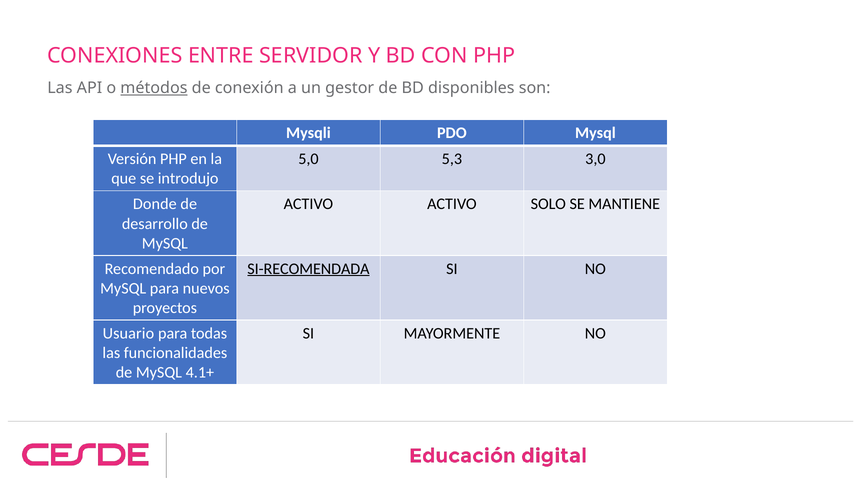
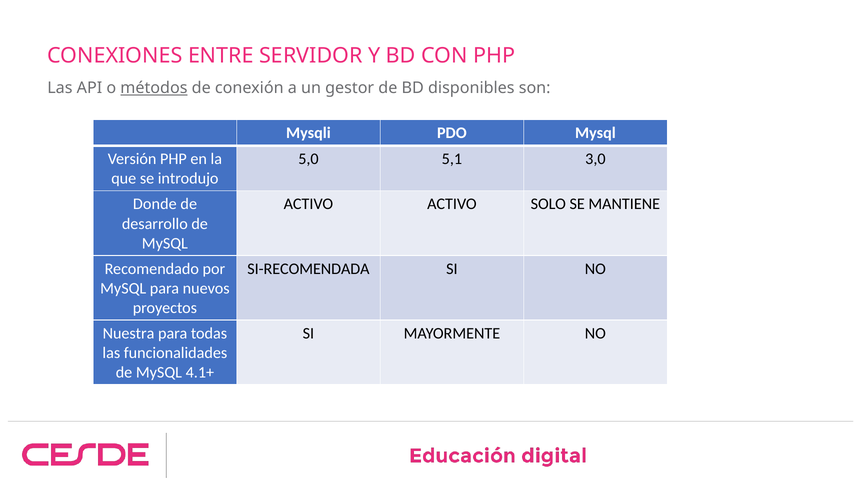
5,3: 5,3 -> 5,1
SI-RECOMENDADA underline: present -> none
Usuario: Usuario -> Nuestra
